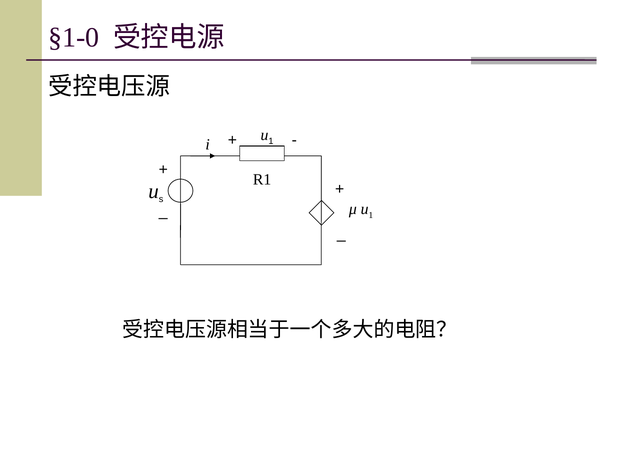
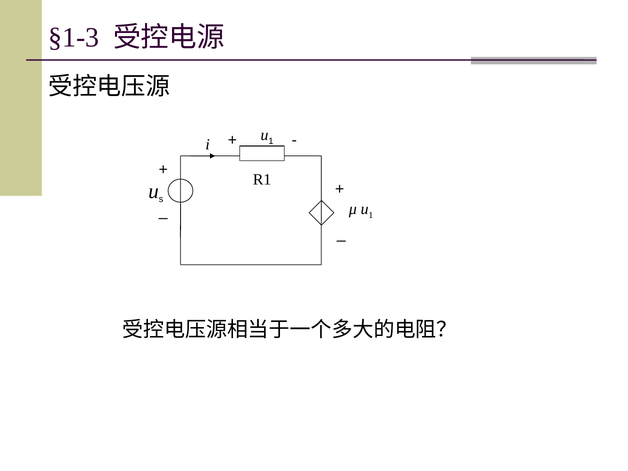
§1-0: §1-0 -> §1-3
